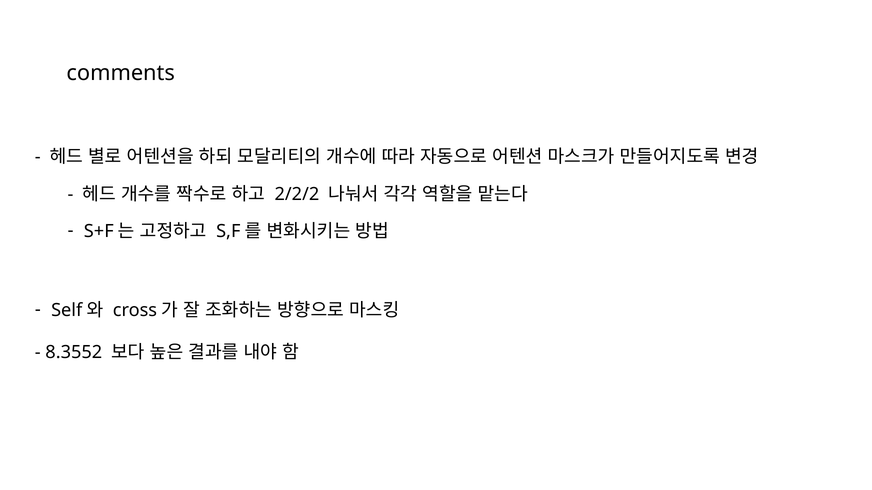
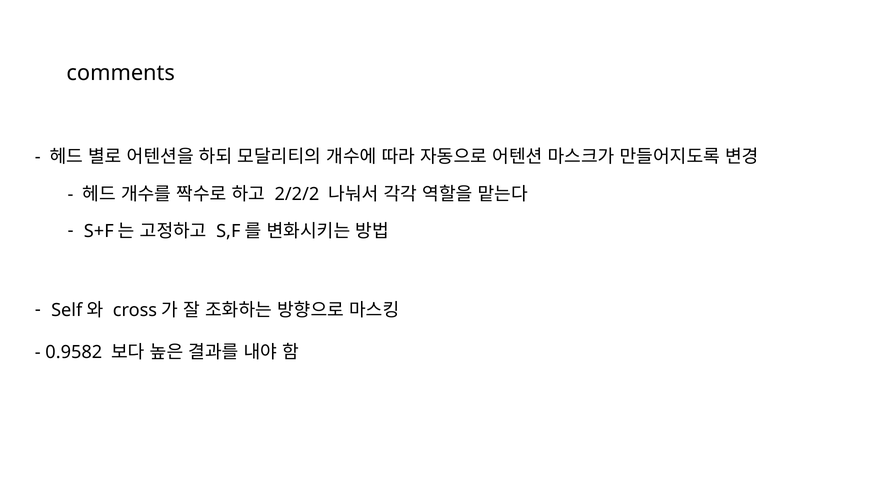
8.3552: 8.3552 -> 0.9582
